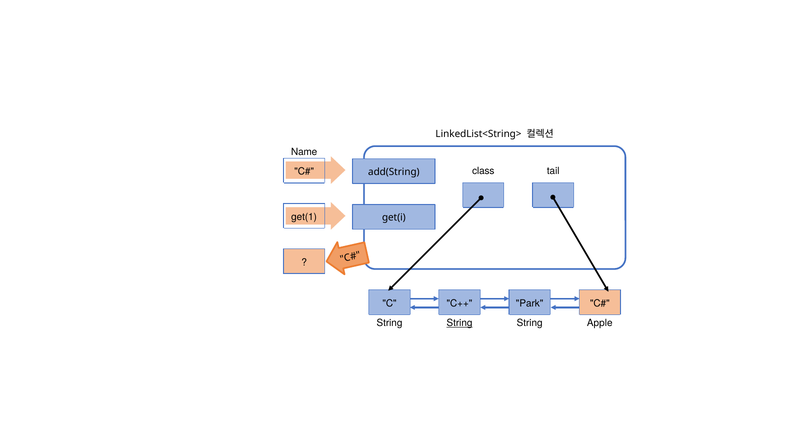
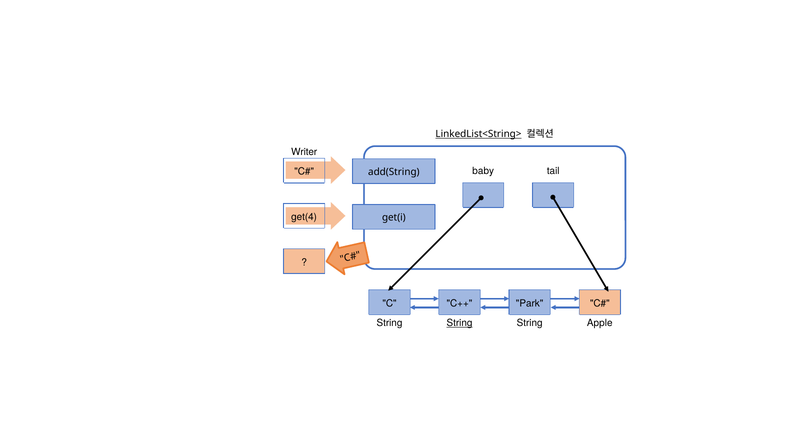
LinkedList<String> underline: none -> present
Name: Name -> Writer
class: class -> baby
get(1: get(1 -> get(4
